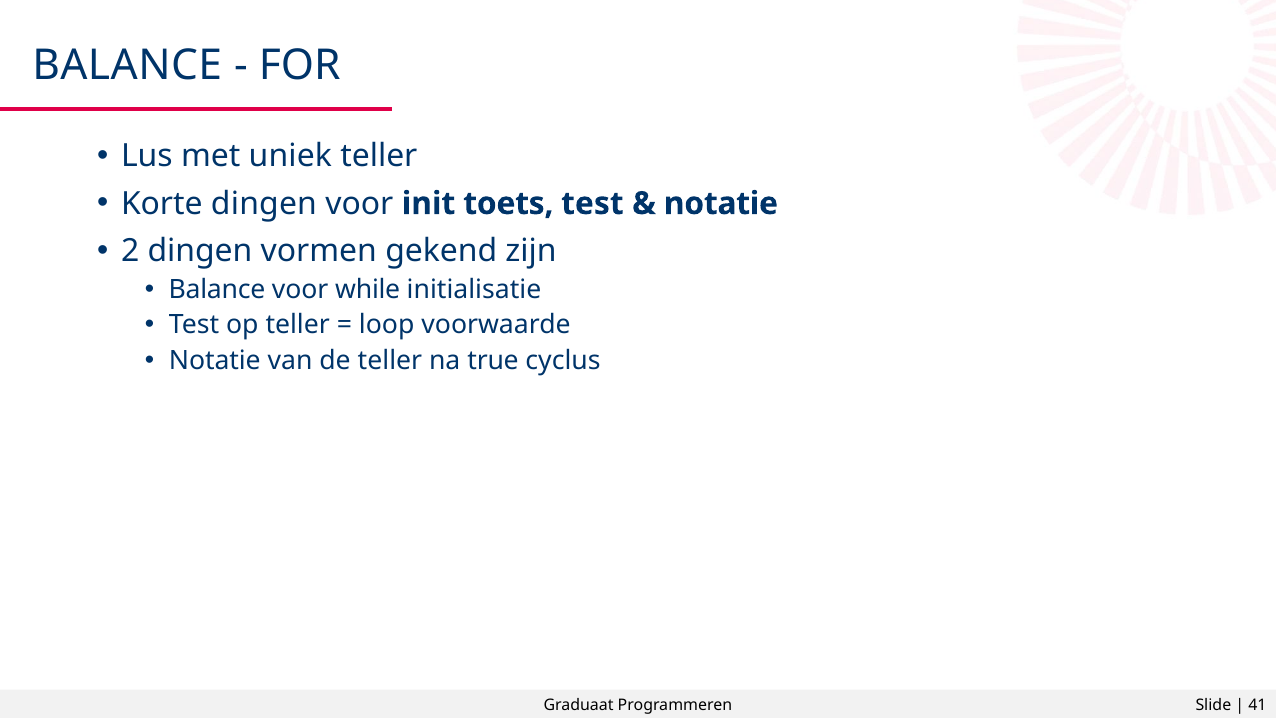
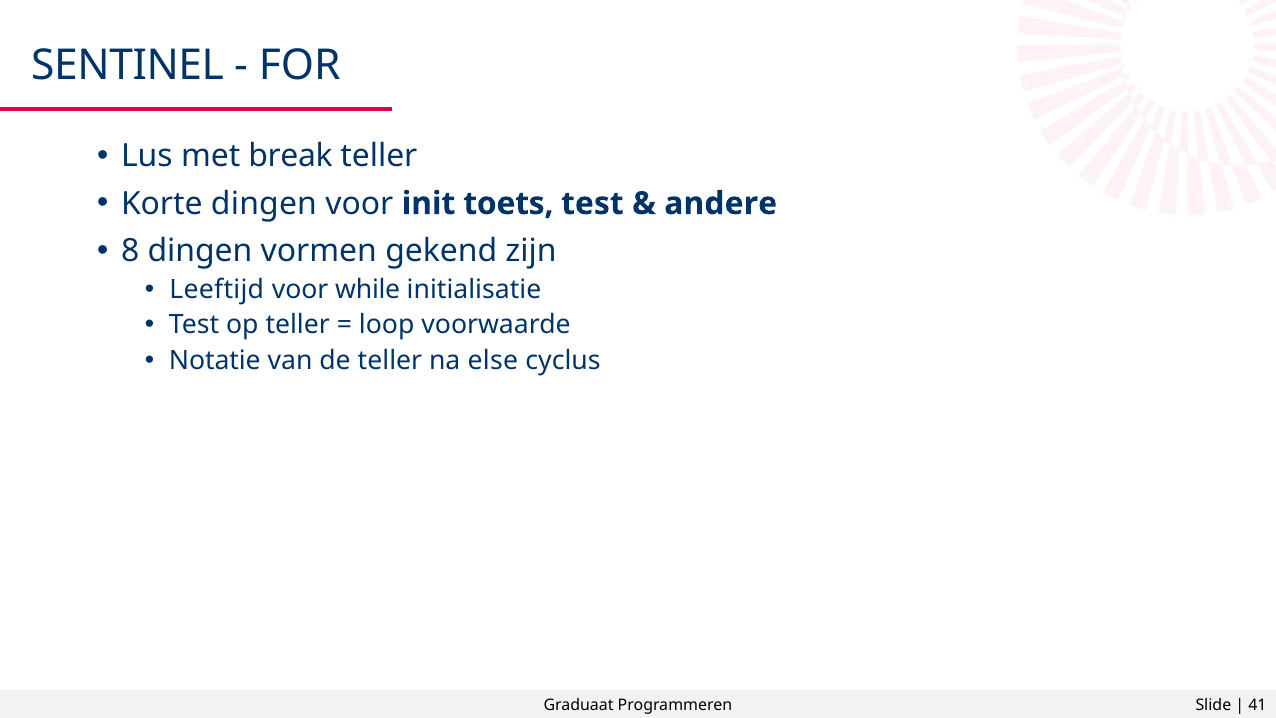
BALANCE at (127, 66): BALANCE -> SENTINEL
uniek: uniek -> break
notatie at (721, 203): notatie -> andere
2: 2 -> 8
Balance at (217, 289): Balance -> Leeftijd
true: true -> else
